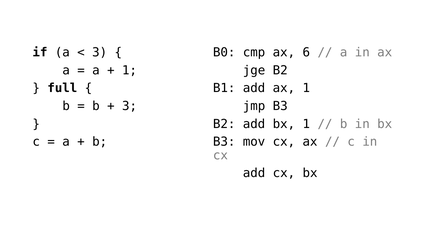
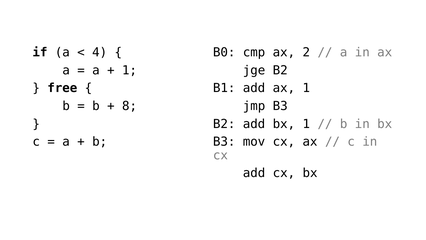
3 at (100, 52): 3 -> 4
6: 6 -> 2
full: full -> free
3 at (130, 106): 3 -> 8
